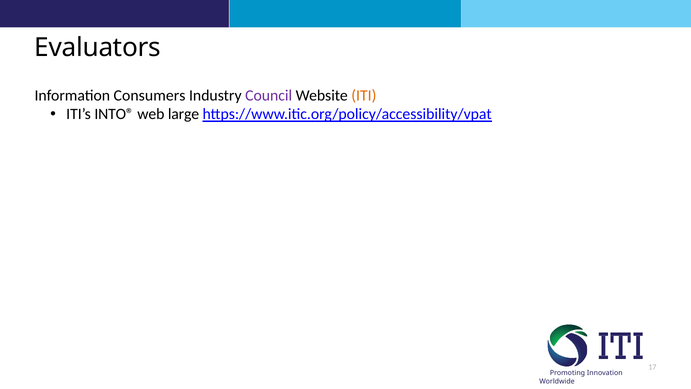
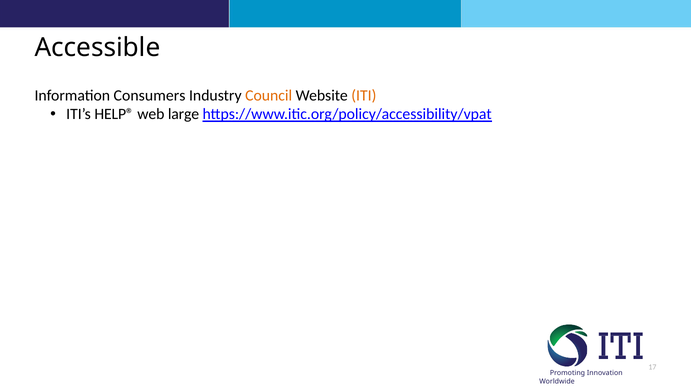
Evaluators: Evaluators -> Accessible
Council colour: purple -> orange
INTO®: INTO® -> HELP®
